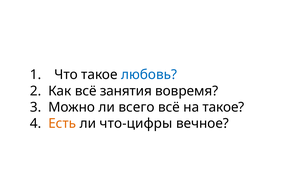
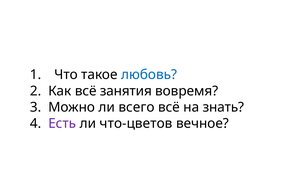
на такое: такое -> знать
Есть colour: orange -> purple
что-цифры: что-цифры -> что-цветов
